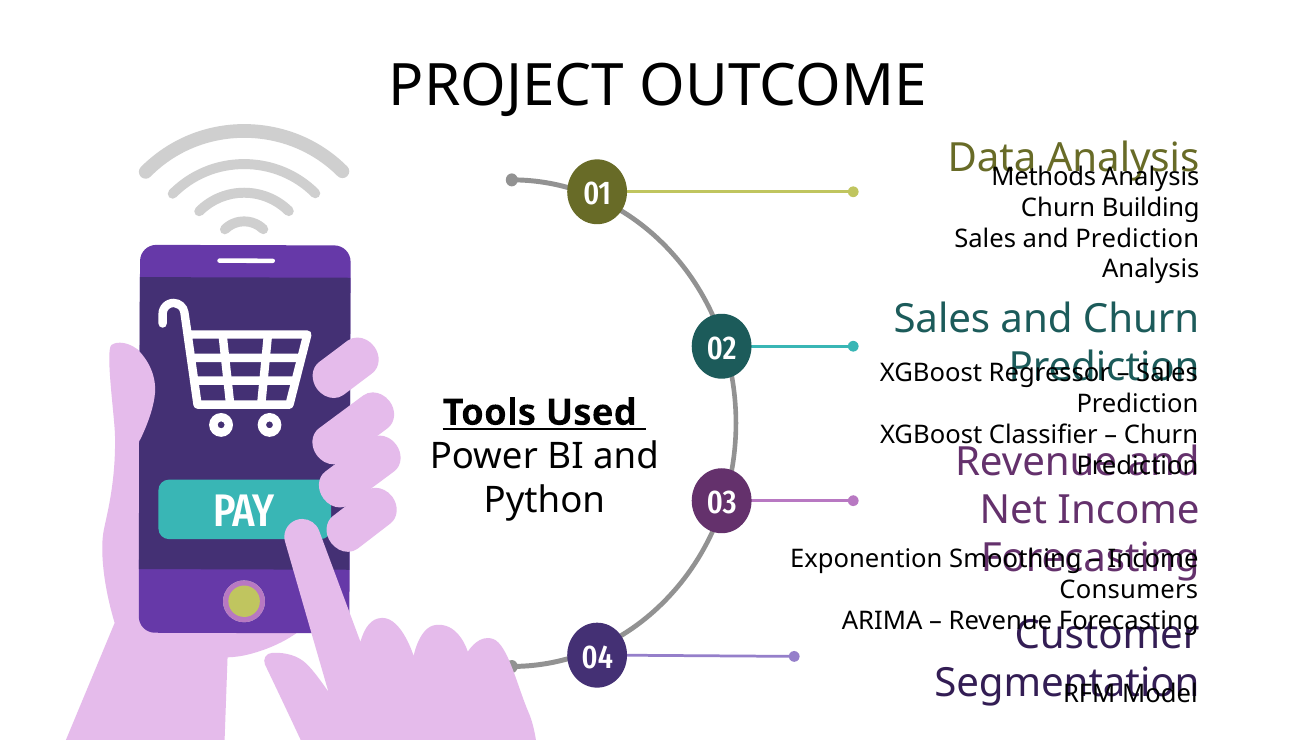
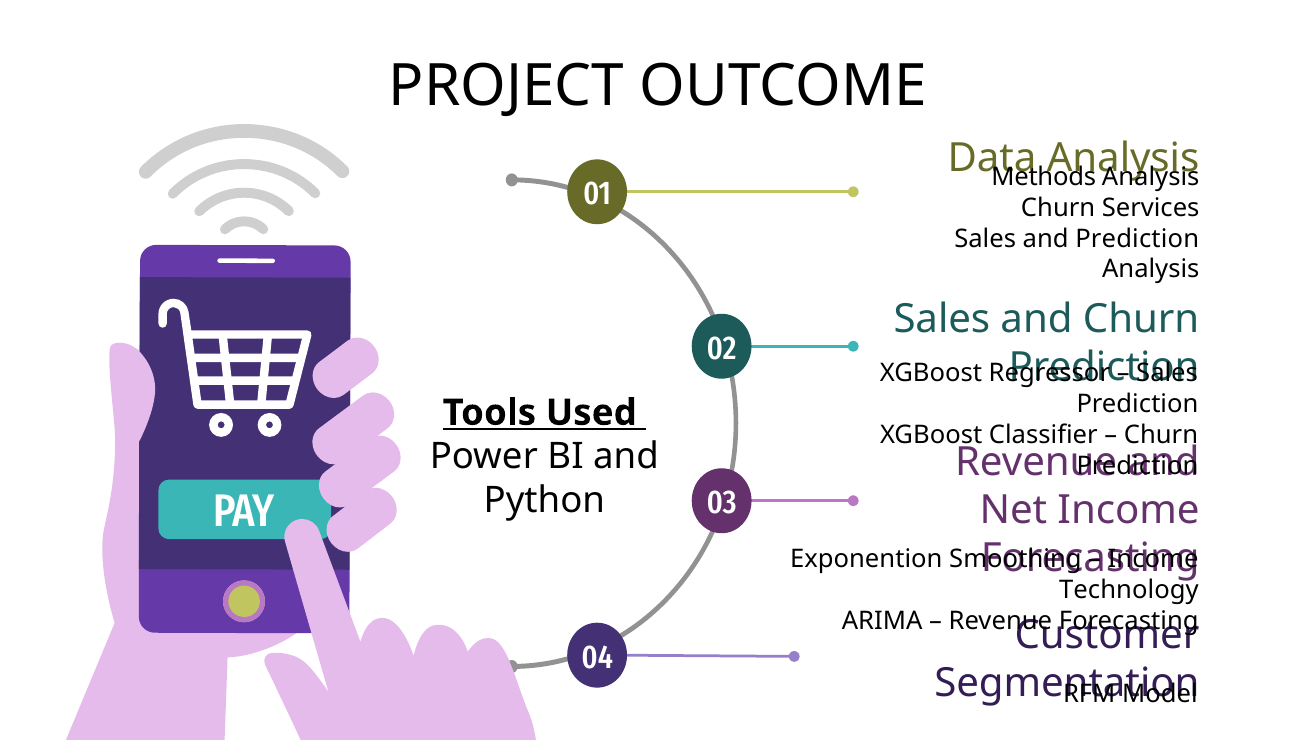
Building: Building -> Services
Consumers: Consumers -> Technology
